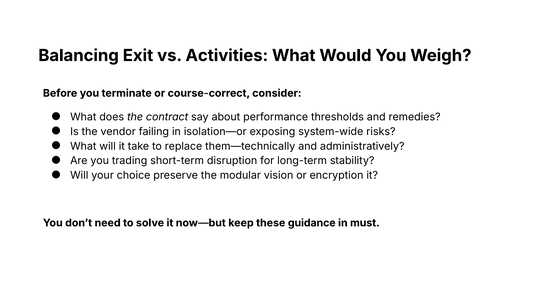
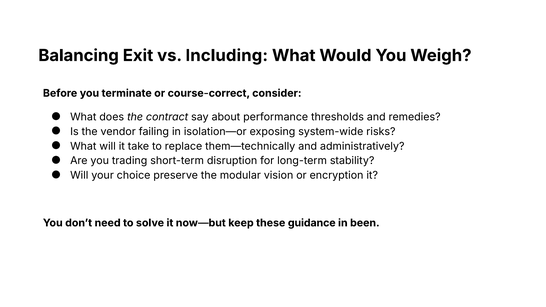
Activities: Activities -> Including
must: must -> been
